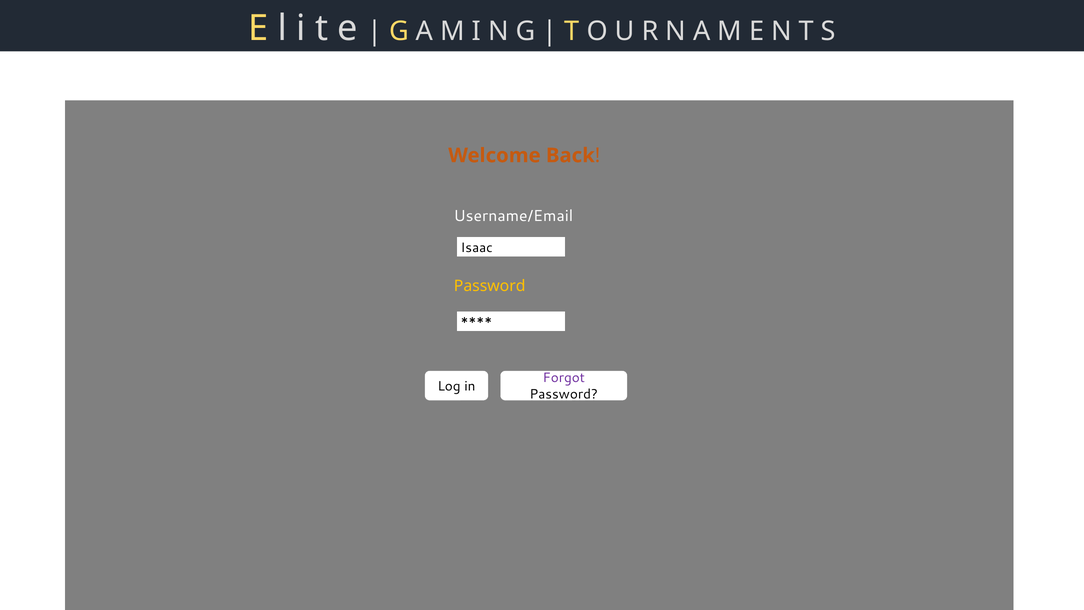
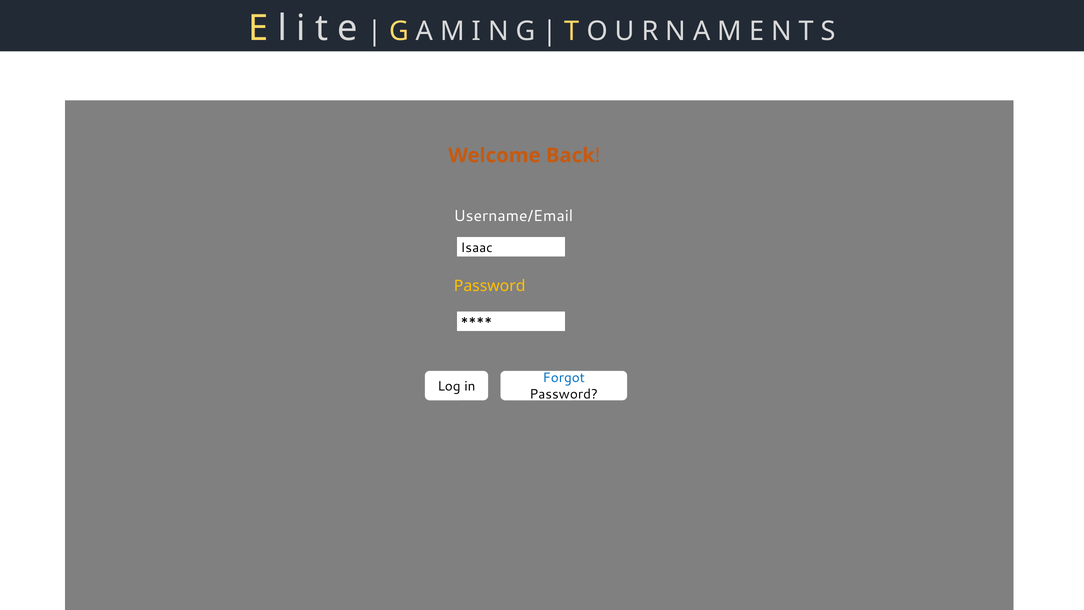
Forgot colour: purple -> blue
